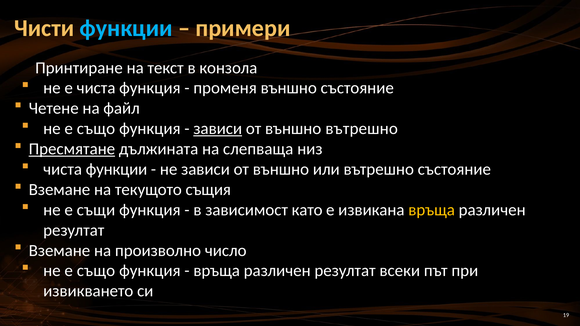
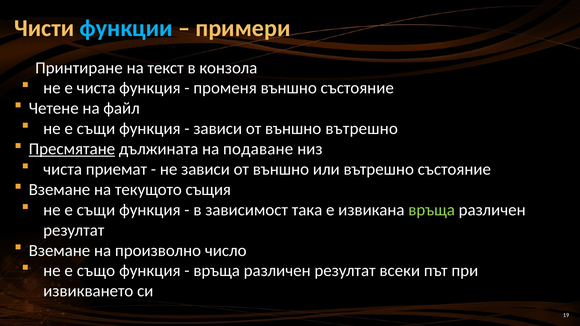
също at (96, 129): също -> същи
зависи at (218, 129) underline: present -> none
слепваща: слепваща -> подаване
чиста функции: функции -> приемат
като: като -> така
връща at (432, 210) colour: yellow -> light green
